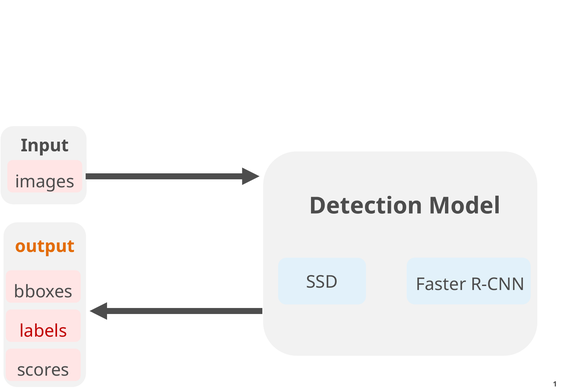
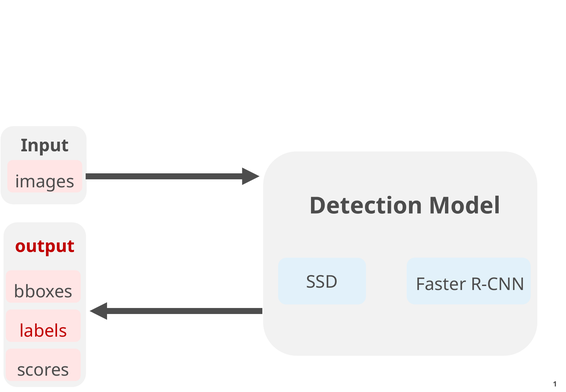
output colour: orange -> red
